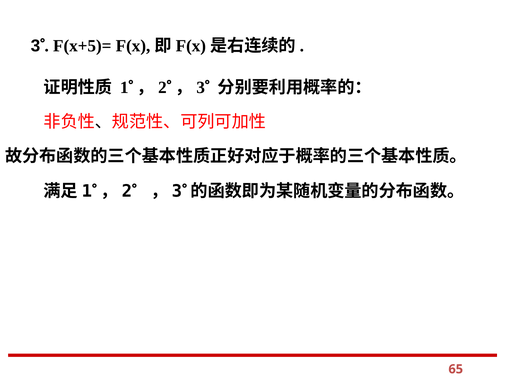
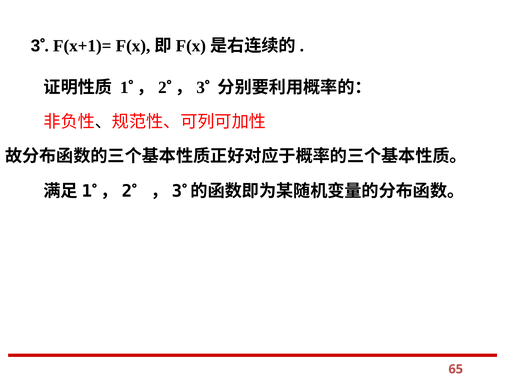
F(x+5)=: F(x+5)= -> F(x+1)=
